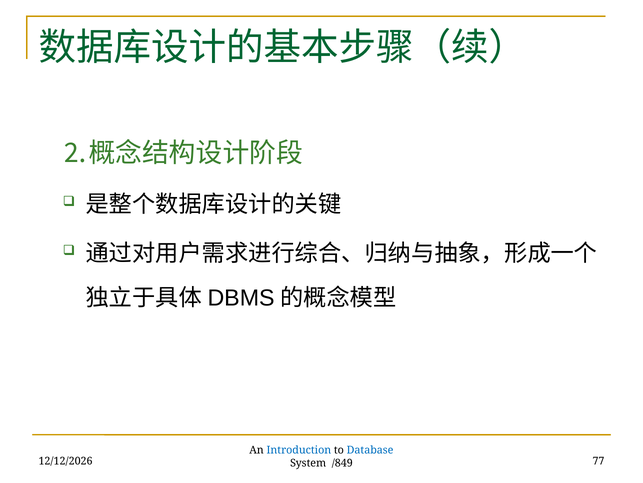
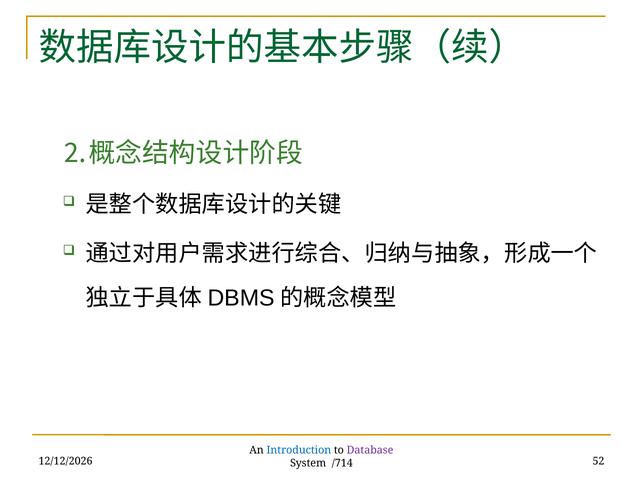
Database colour: blue -> purple
77: 77 -> 52
/849: /849 -> /714
